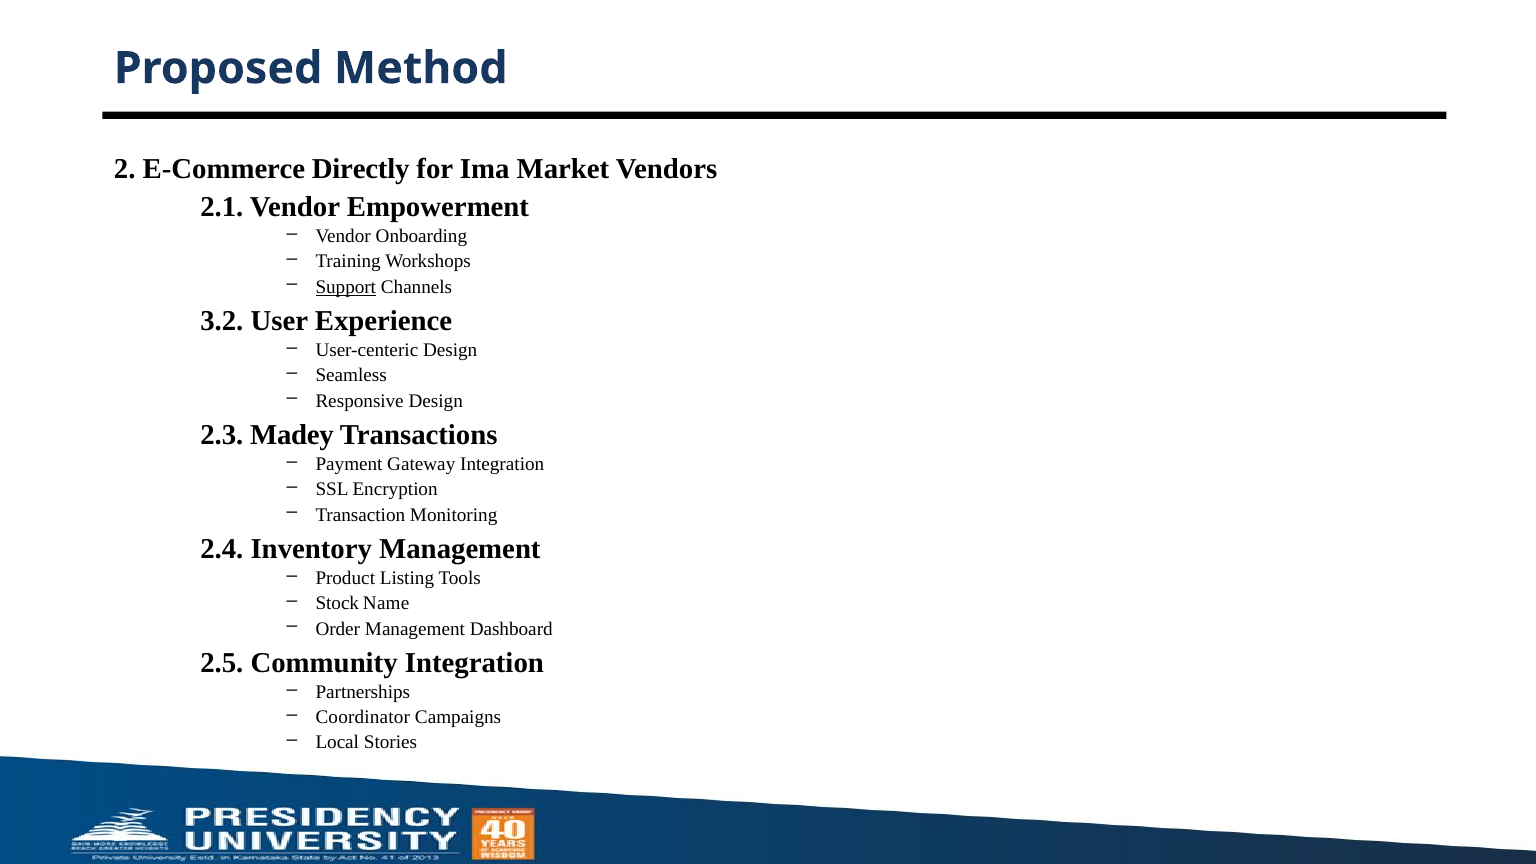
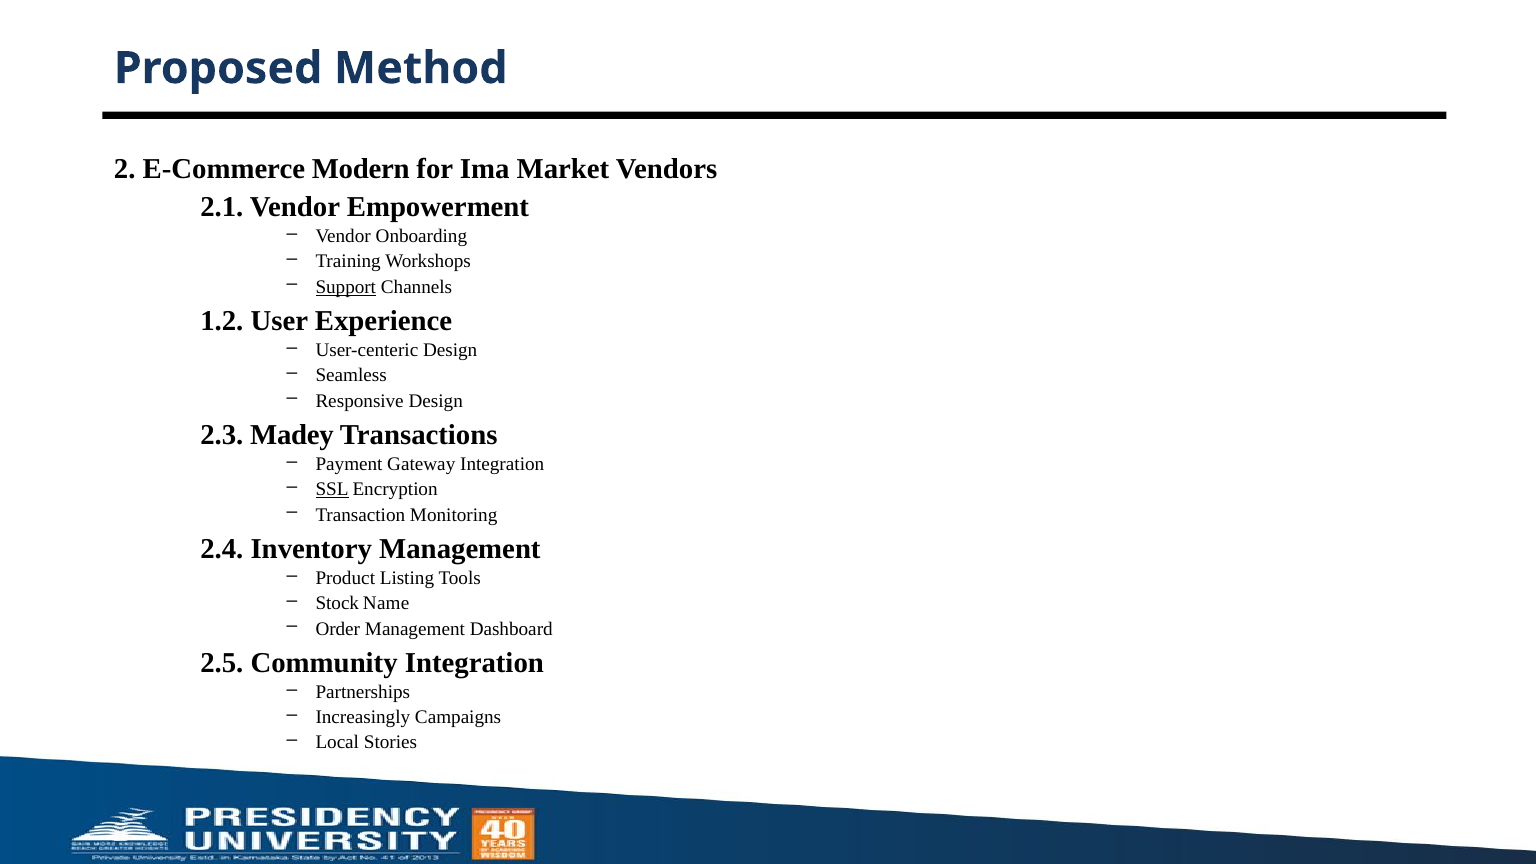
Directly: Directly -> Modern
3.2: 3.2 -> 1.2
SSL underline: none -> present
Coordinator: Coordinator -> Increasingly
